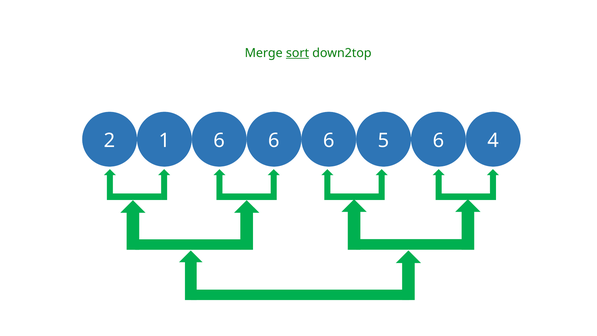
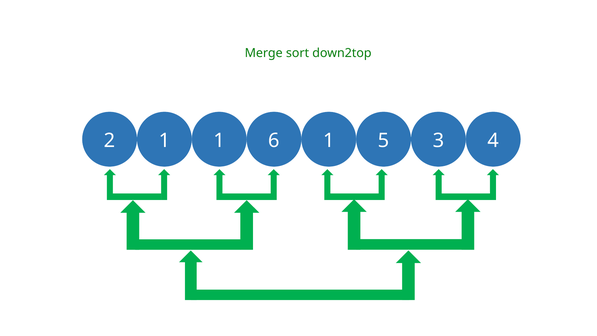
sort underline: present -> none
1 6: 6 -> 1
6 at (329, 141): 6 -> 1
5 6: 6 -> 3
